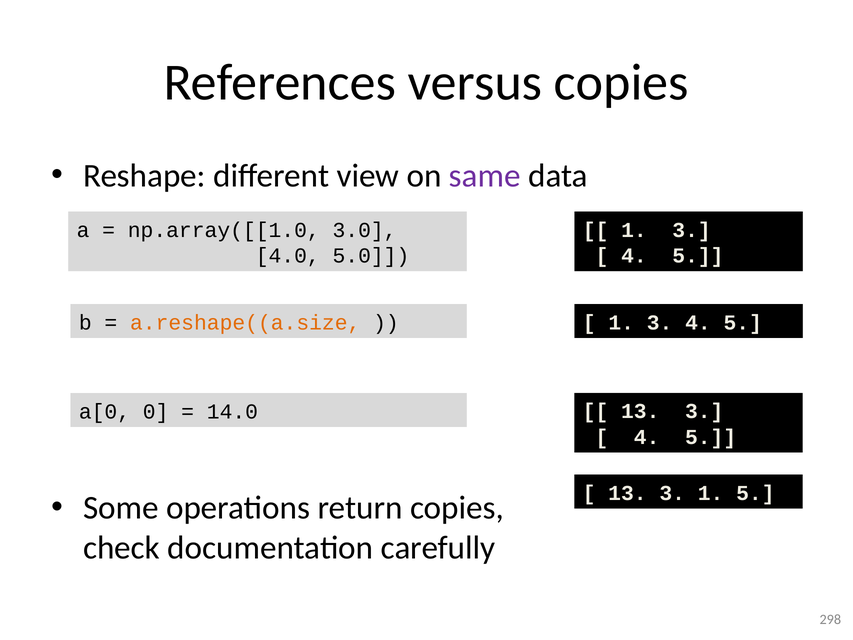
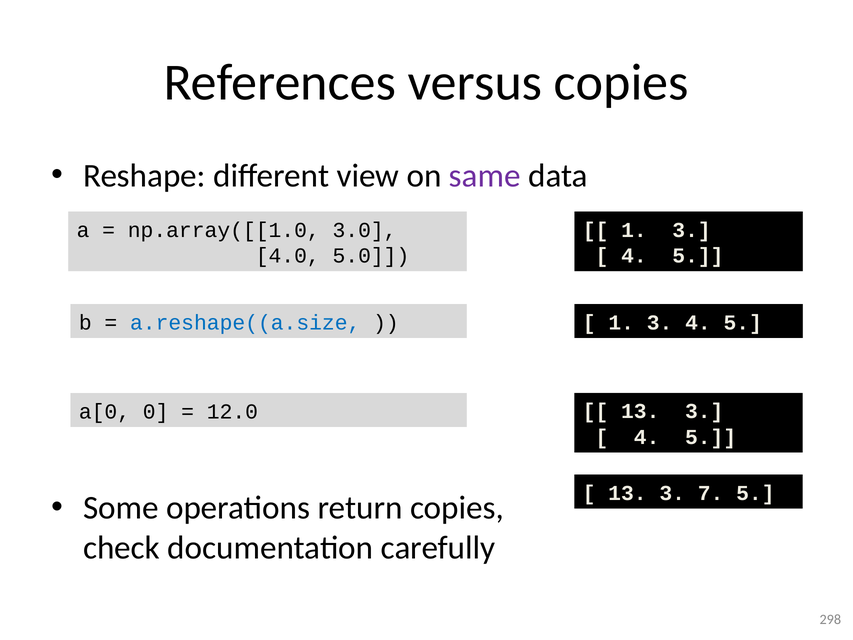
a.reshape((a.size colour: orange -> blue
14.0: 14.0 -> 12.0
3 1: 1 -> 7
